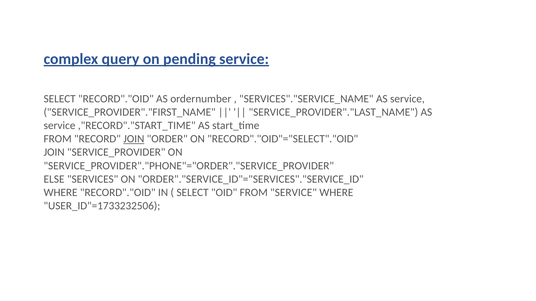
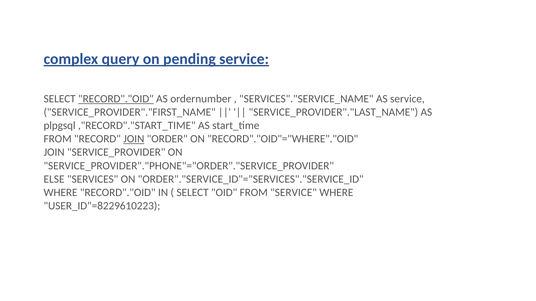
RECORD"."OID at (116, 99) underline: none -> present
service at (60, 126): service -> plpgsql
RECORD"."OID"="SELECT"."OID: RECORD"."OID"="SELECT"."OID -> RECORD"."OID"="WHERE"."OID
USER_ID"=1733232506: USER_ID"=1733232506 -> USER_ID"=8229610223
